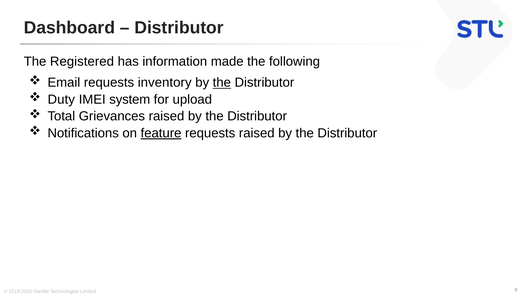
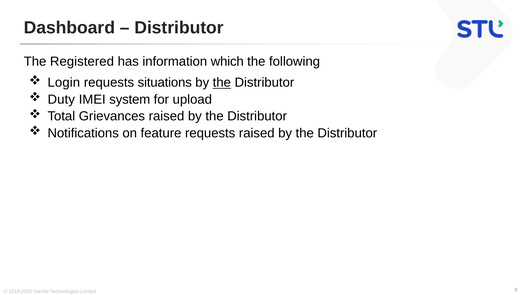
made: made -> which
Email: Email -> Login
inventory: inventory -> situations
feature underline: present -> none
